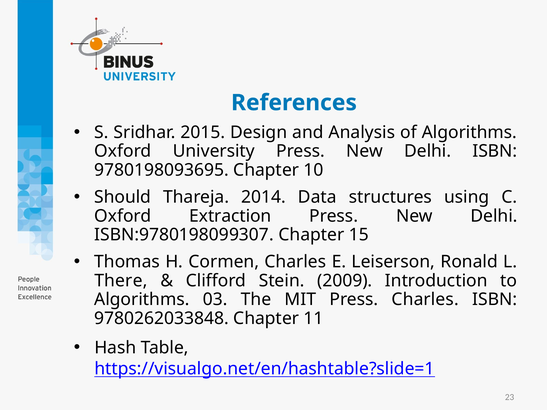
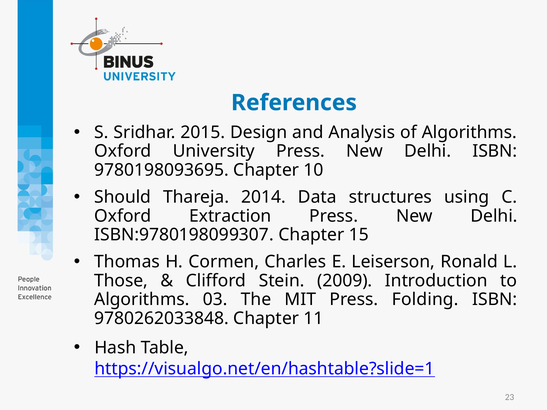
There: There -> Those
Press Charles: Charles -> Folding
